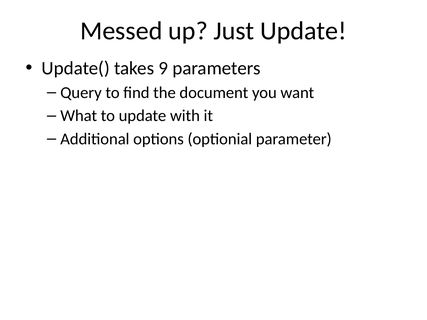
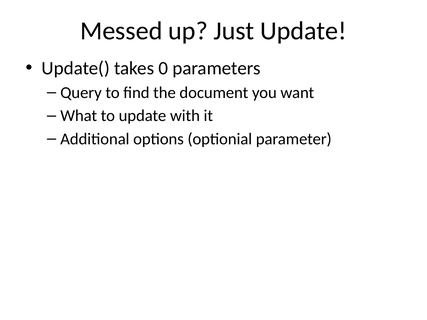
9: 9 -> 0
